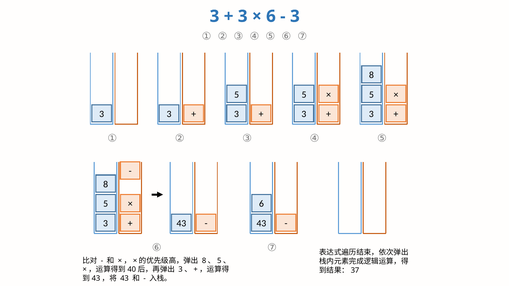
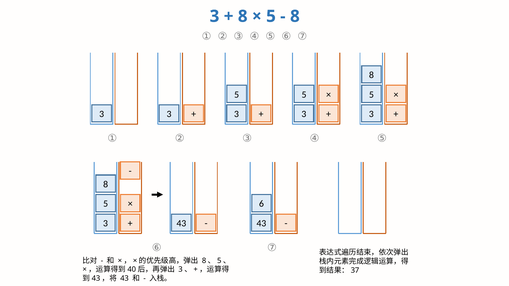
3 at (243, 16): 3 -> 8
6 at (271, 16): 6 -> 5
3 at (295, 16): 3 -> 8
